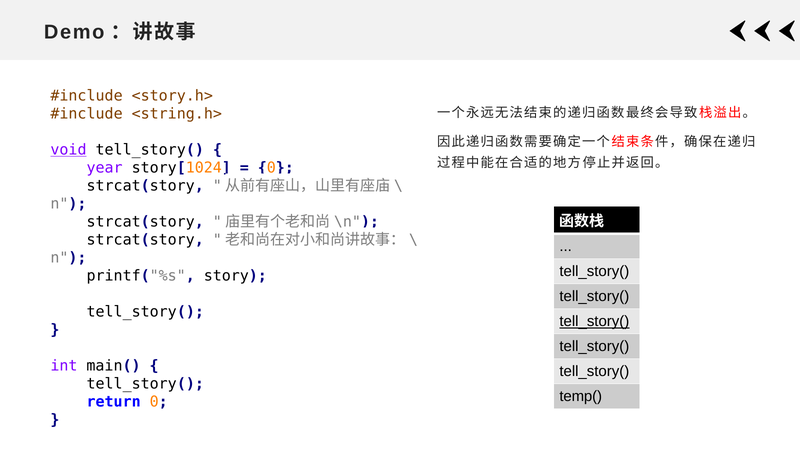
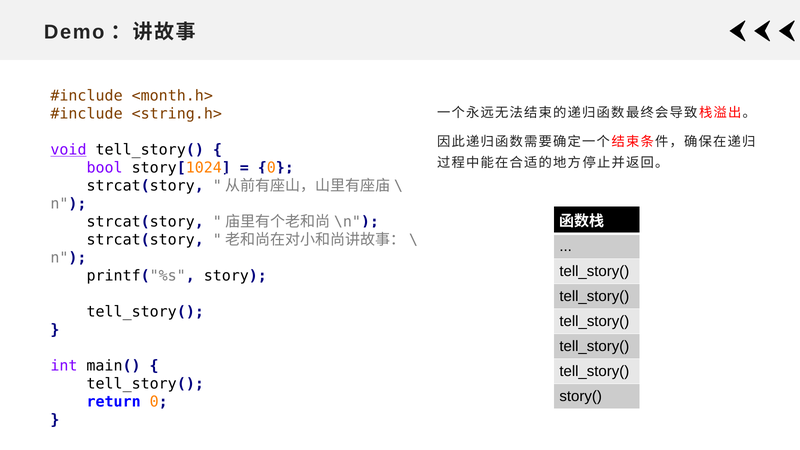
<story.h>: <story.h> -> <month.h>
year: year -> bool
tell_story( at (594, 321) underline: present -> none
temp(: temp( -> story(
